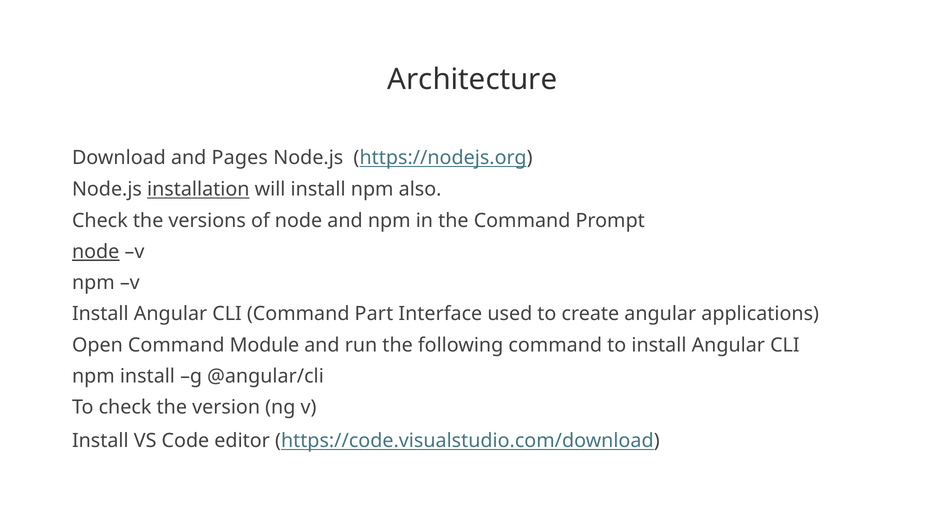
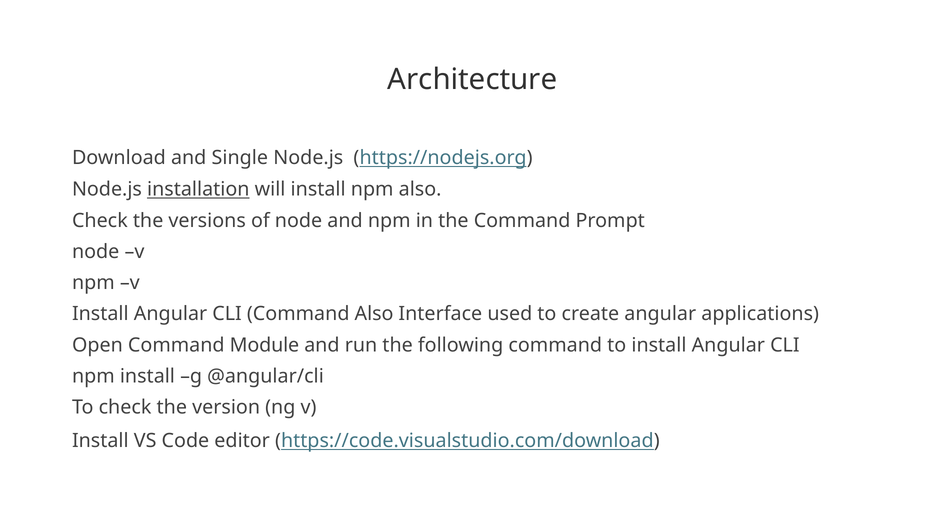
Pages: Pages -> Single
node at (96, 252) underline: present -> none
Command Part: Part -> Also
